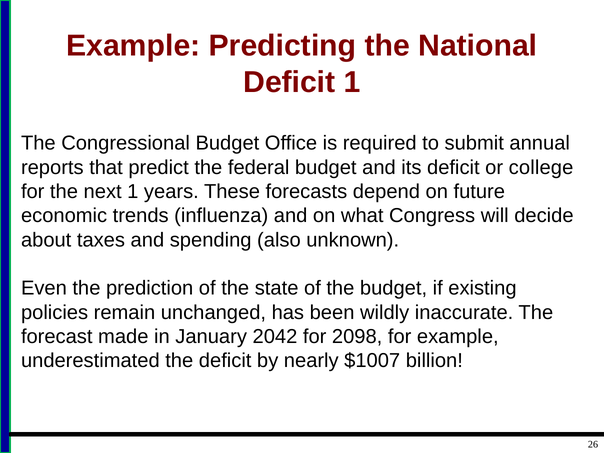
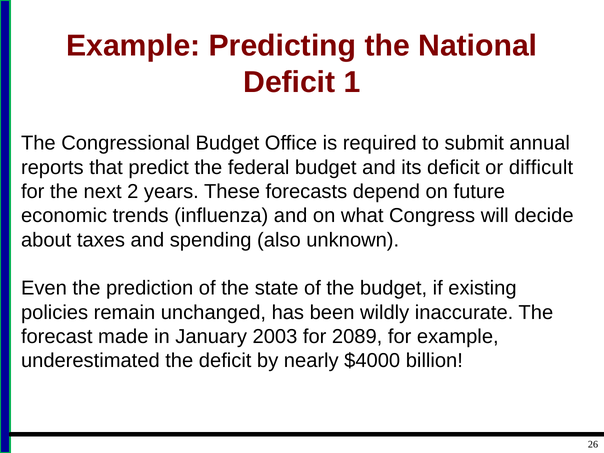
college: college -> difficult
next 1: 1 -> 2
2042: 2042 -> 2003
2098: 2098 -> 2089
$1007: $1007 -> $4000
